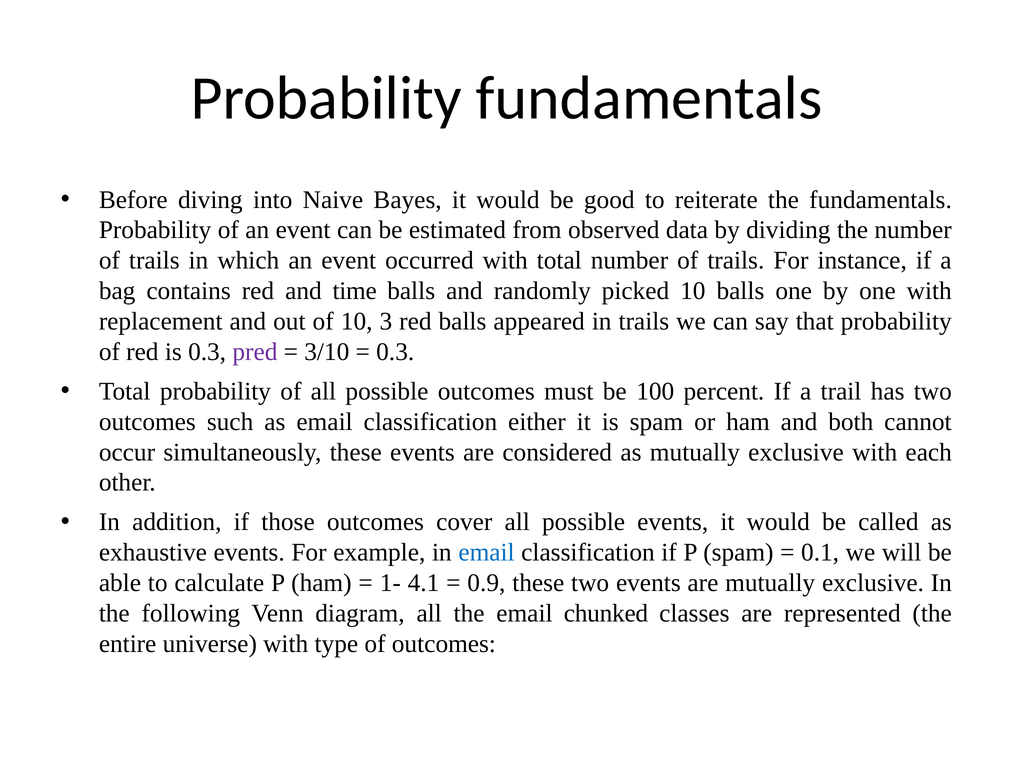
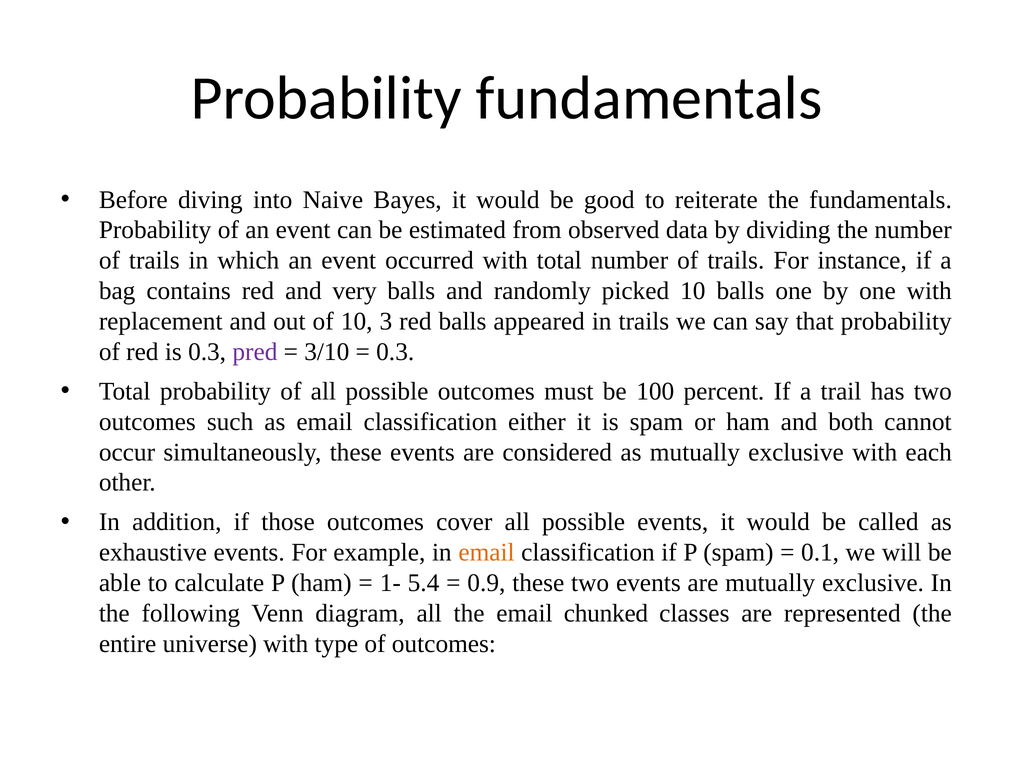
time: time -> very
email at (487, 552) colour: blue -> orange
4.1: 4.1 -> 5.4
